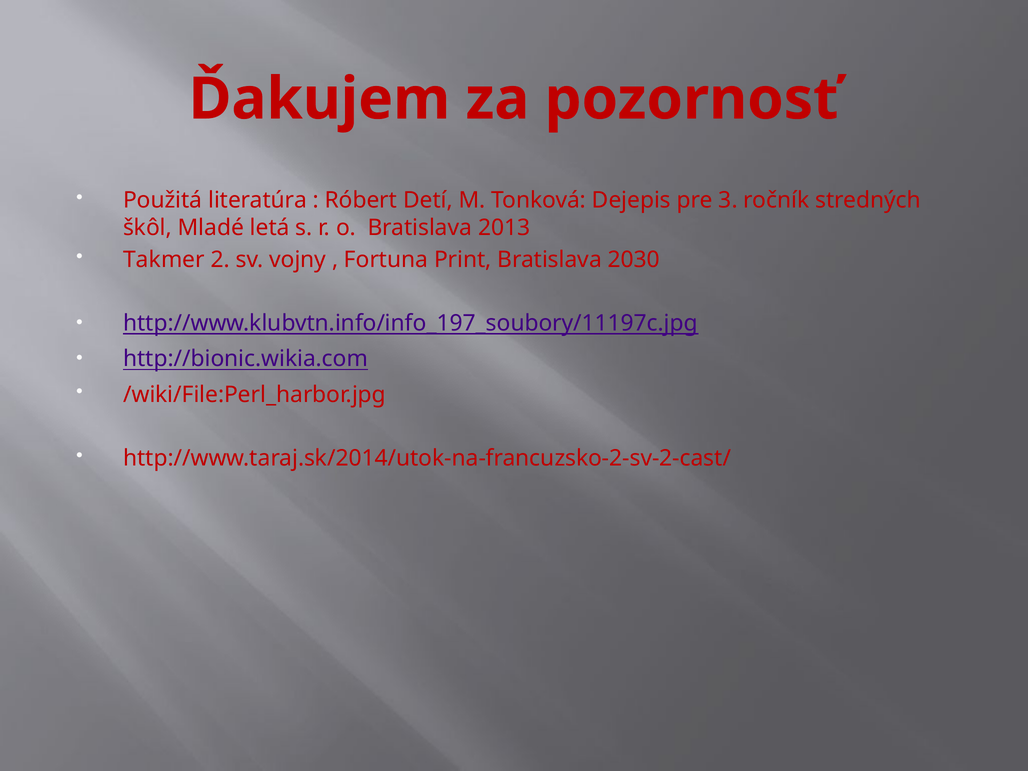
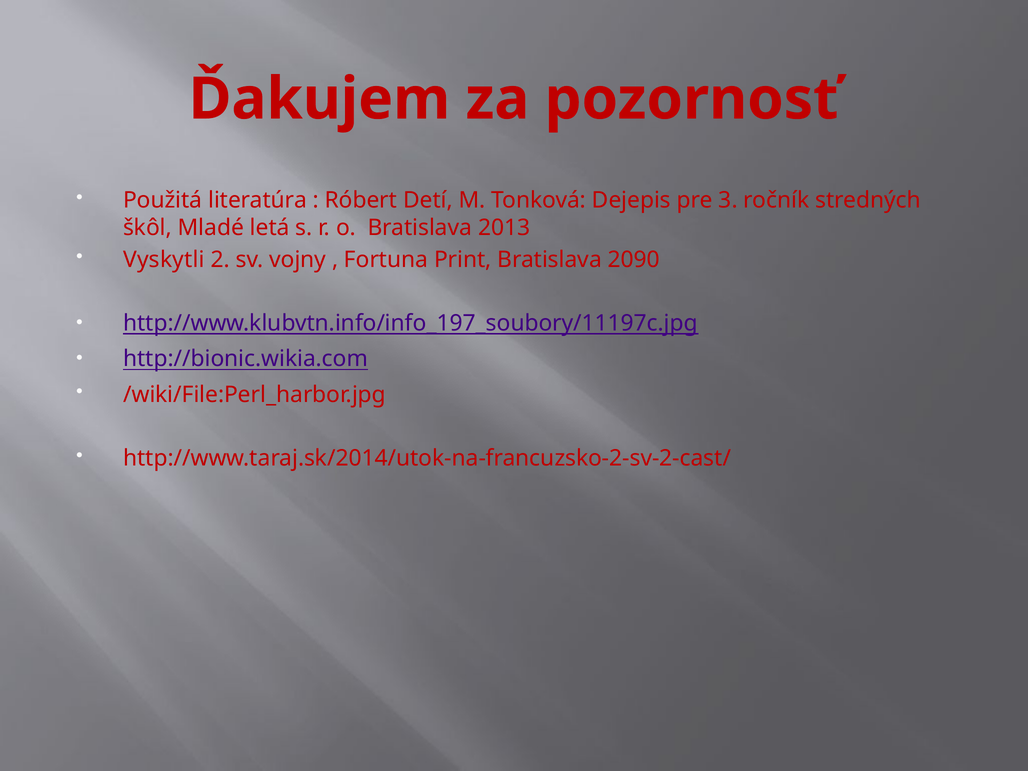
Takmer: Takmer -> Vyskytli
2030: 2030 -> 2090
